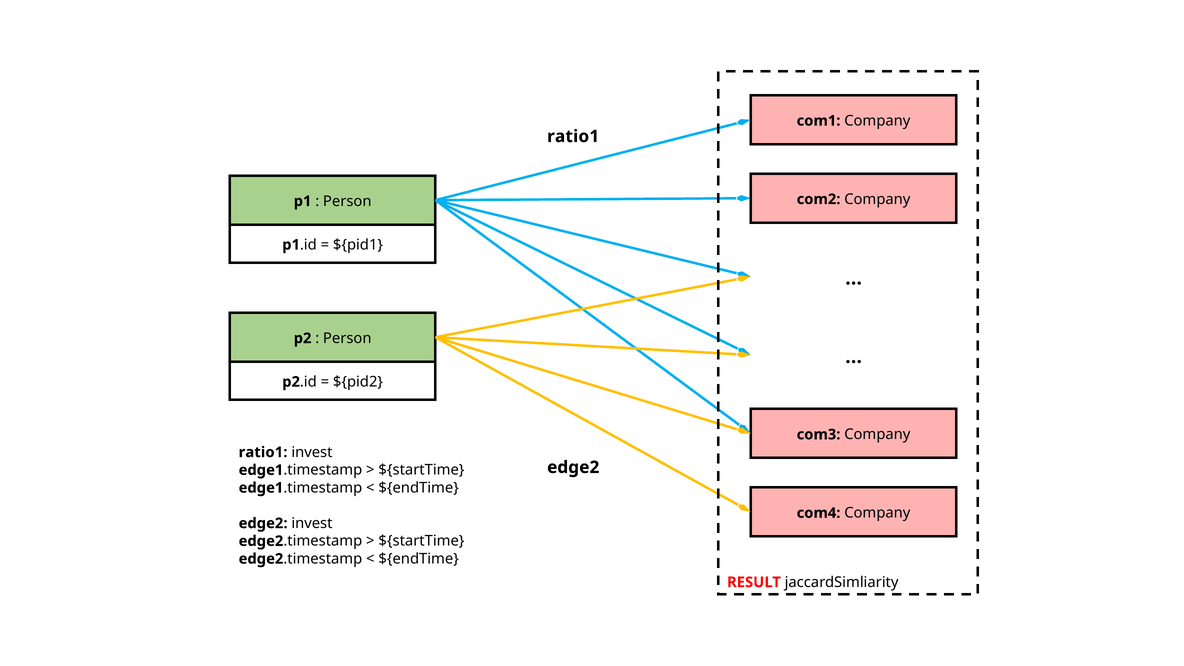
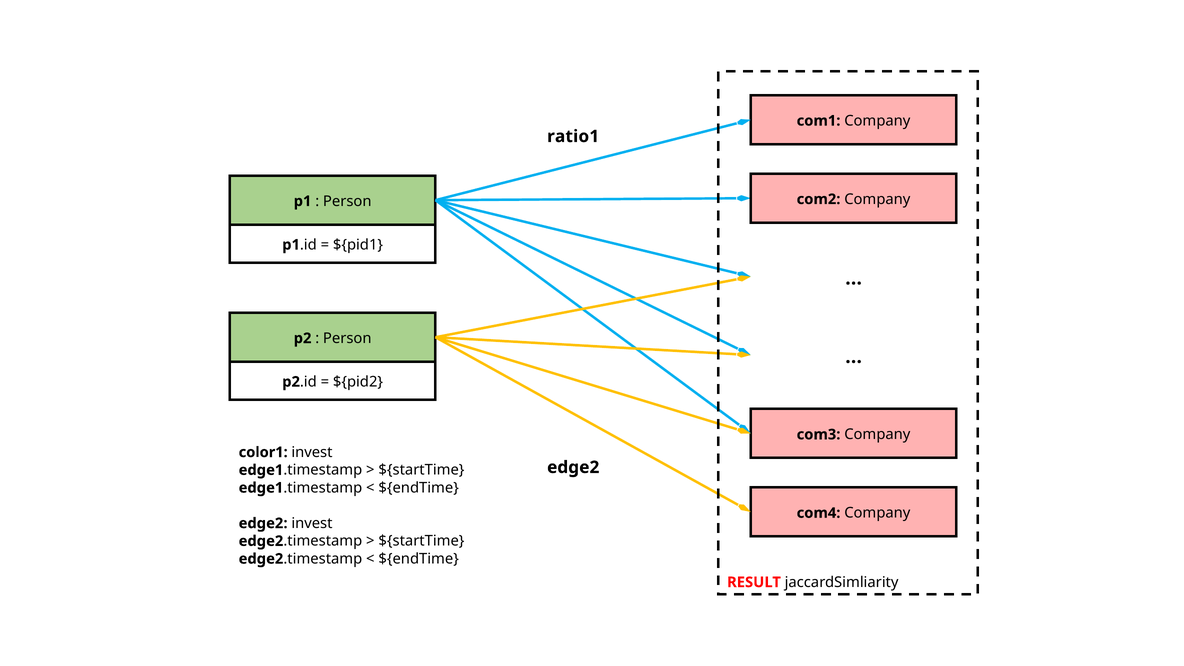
ratio1 at (263, 452): ratio1 -> color1
